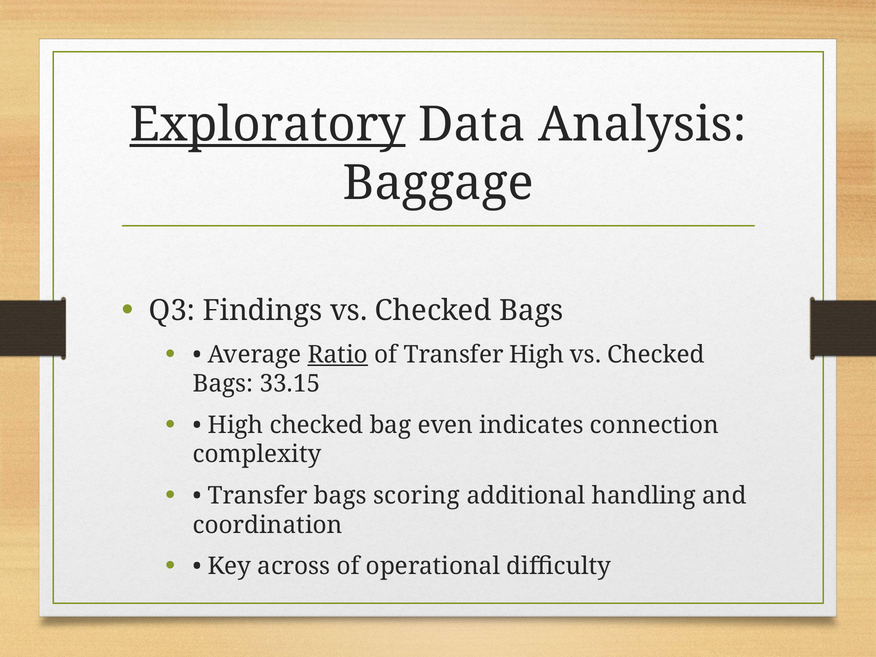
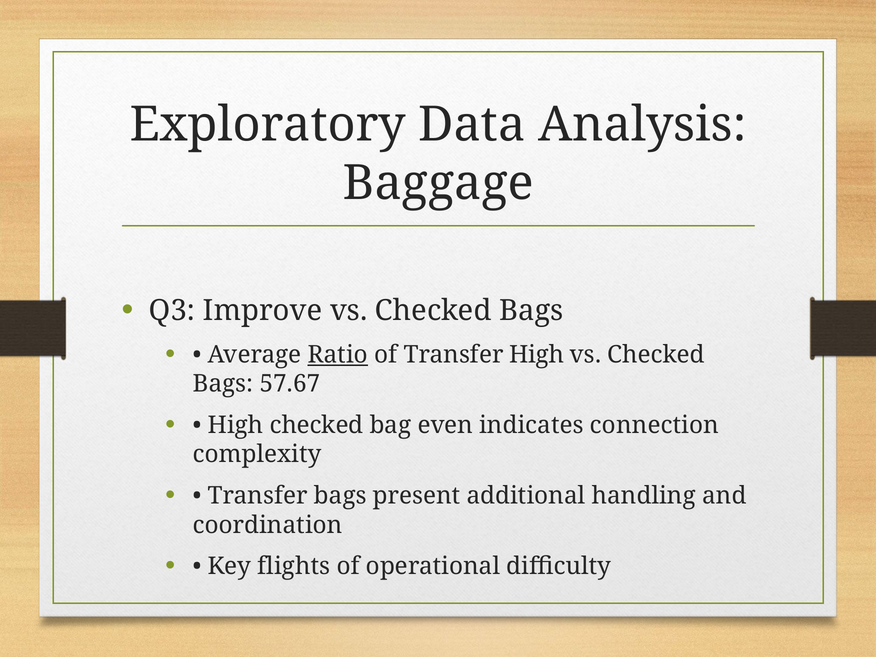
Exploratory underline: present -> none
Findings: Findings -> Improve
33.15: 33.15 -> 57.67
scoring: scoring -> present
across: across -> flights
